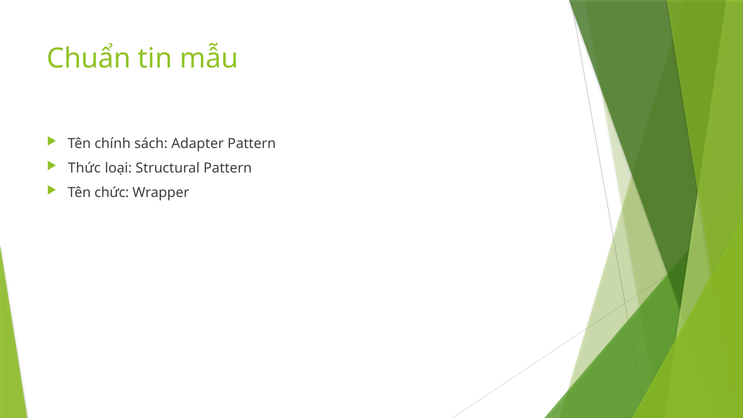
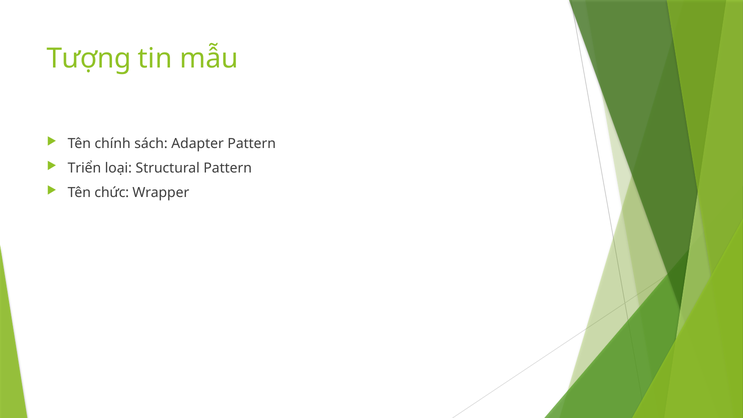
Chuẩn: Chuẩn -> Tượng
Thức: Thức -> Triển
